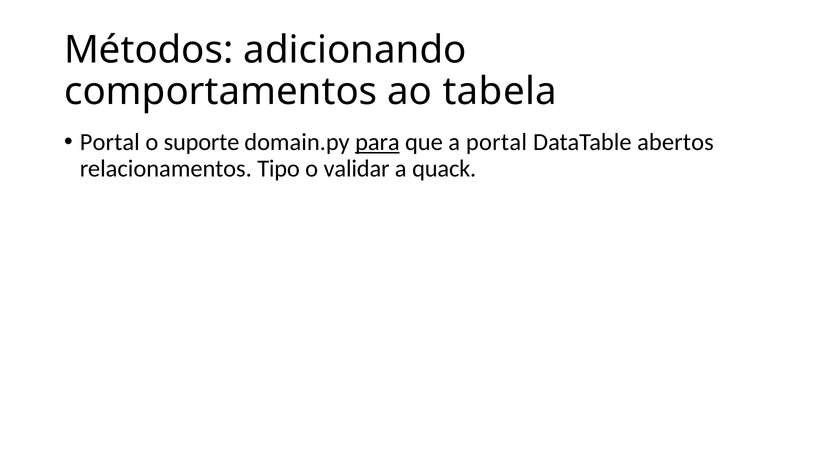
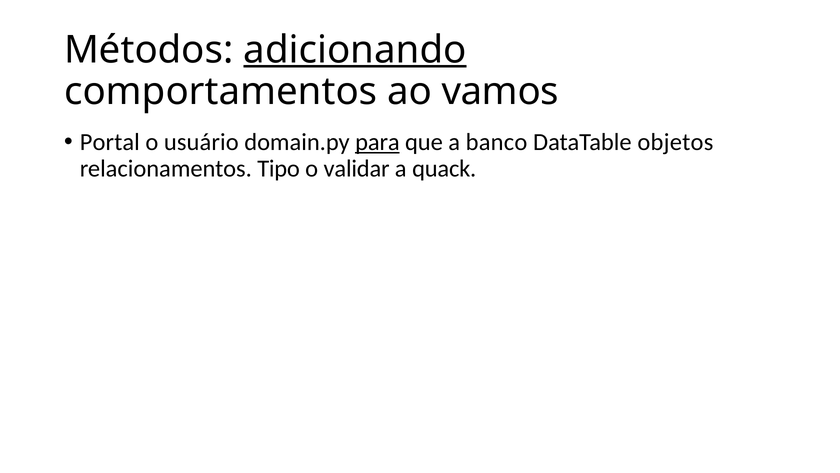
adicionando underline: none -> present
tabela: tabela -> vamos
suporte: suporte -> usuário
a portal: portal -> banco
abertos: abertos -> objetos
